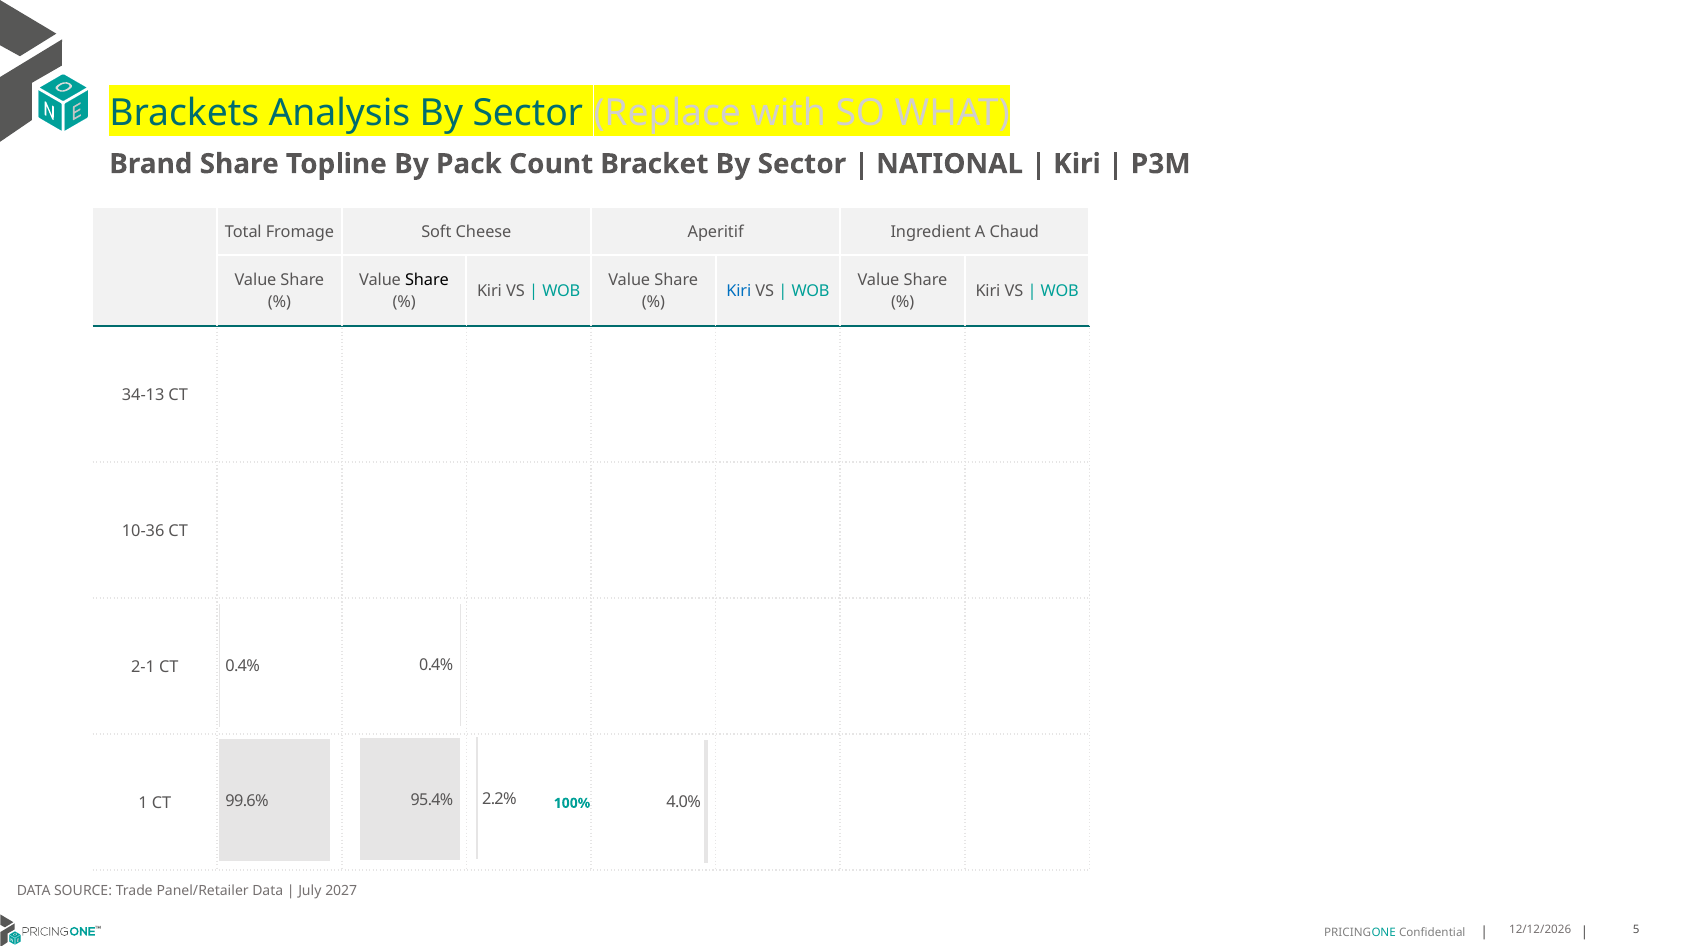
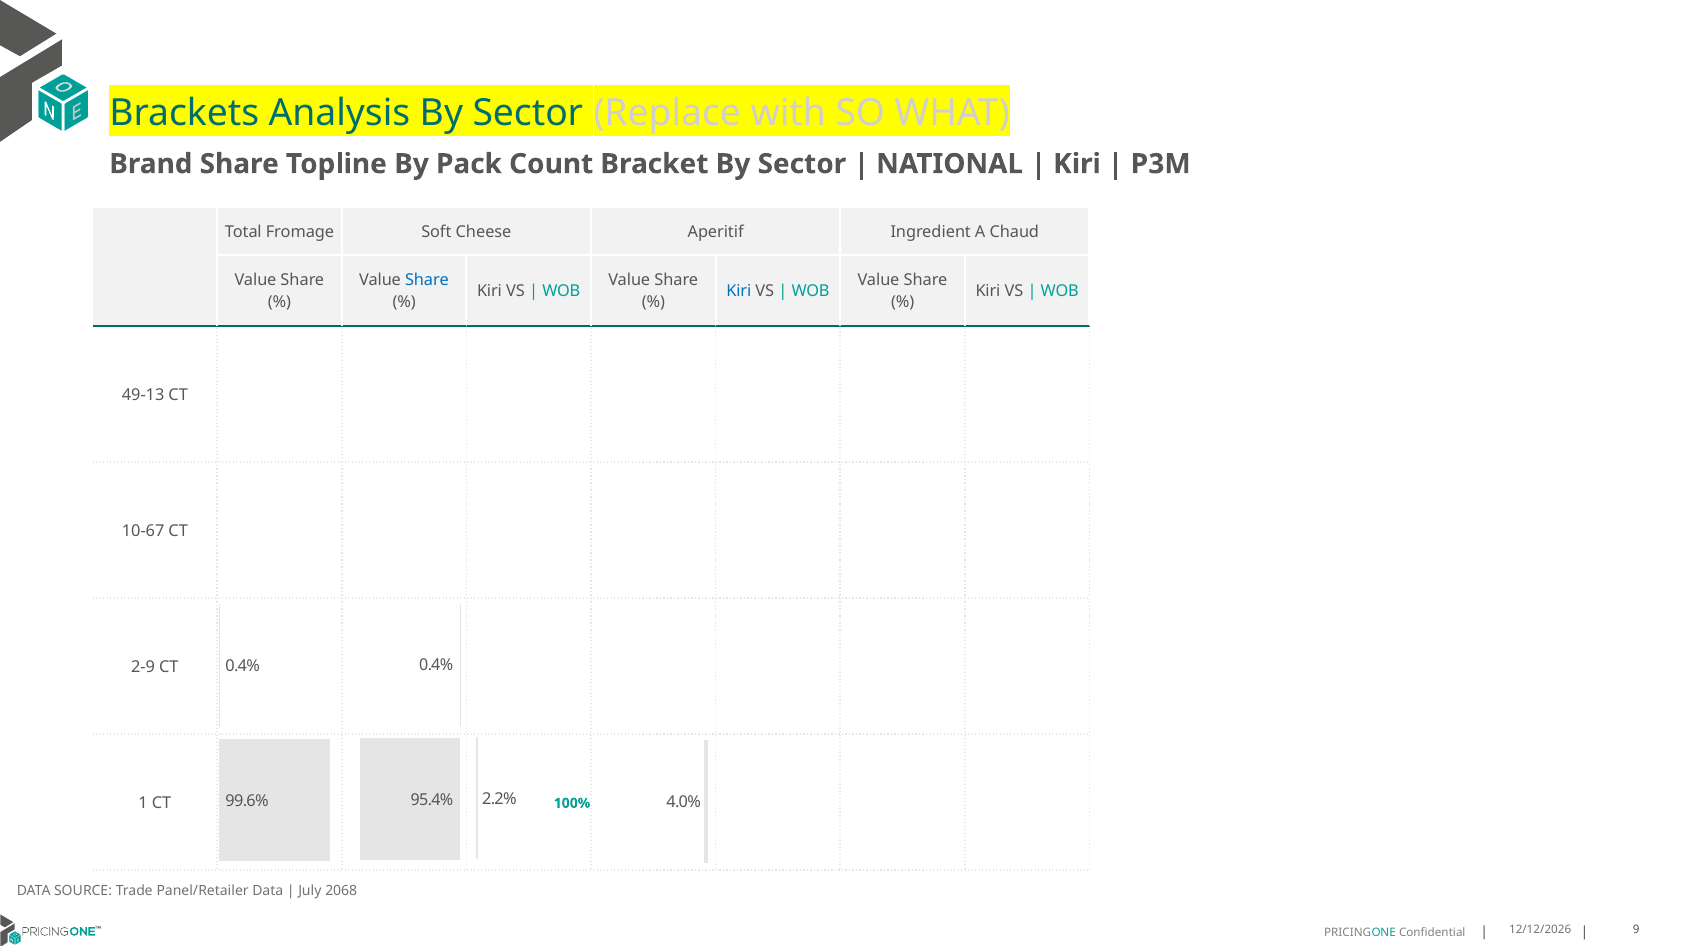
Share at (427, 280) colour: black -> blue
34-13: 34-13 -> 49-13
10-36: 10-36 -> 10-67
2-1: 2-1 -> 2-9
2027: 2027 -> 2068
5: 5 -> 9
